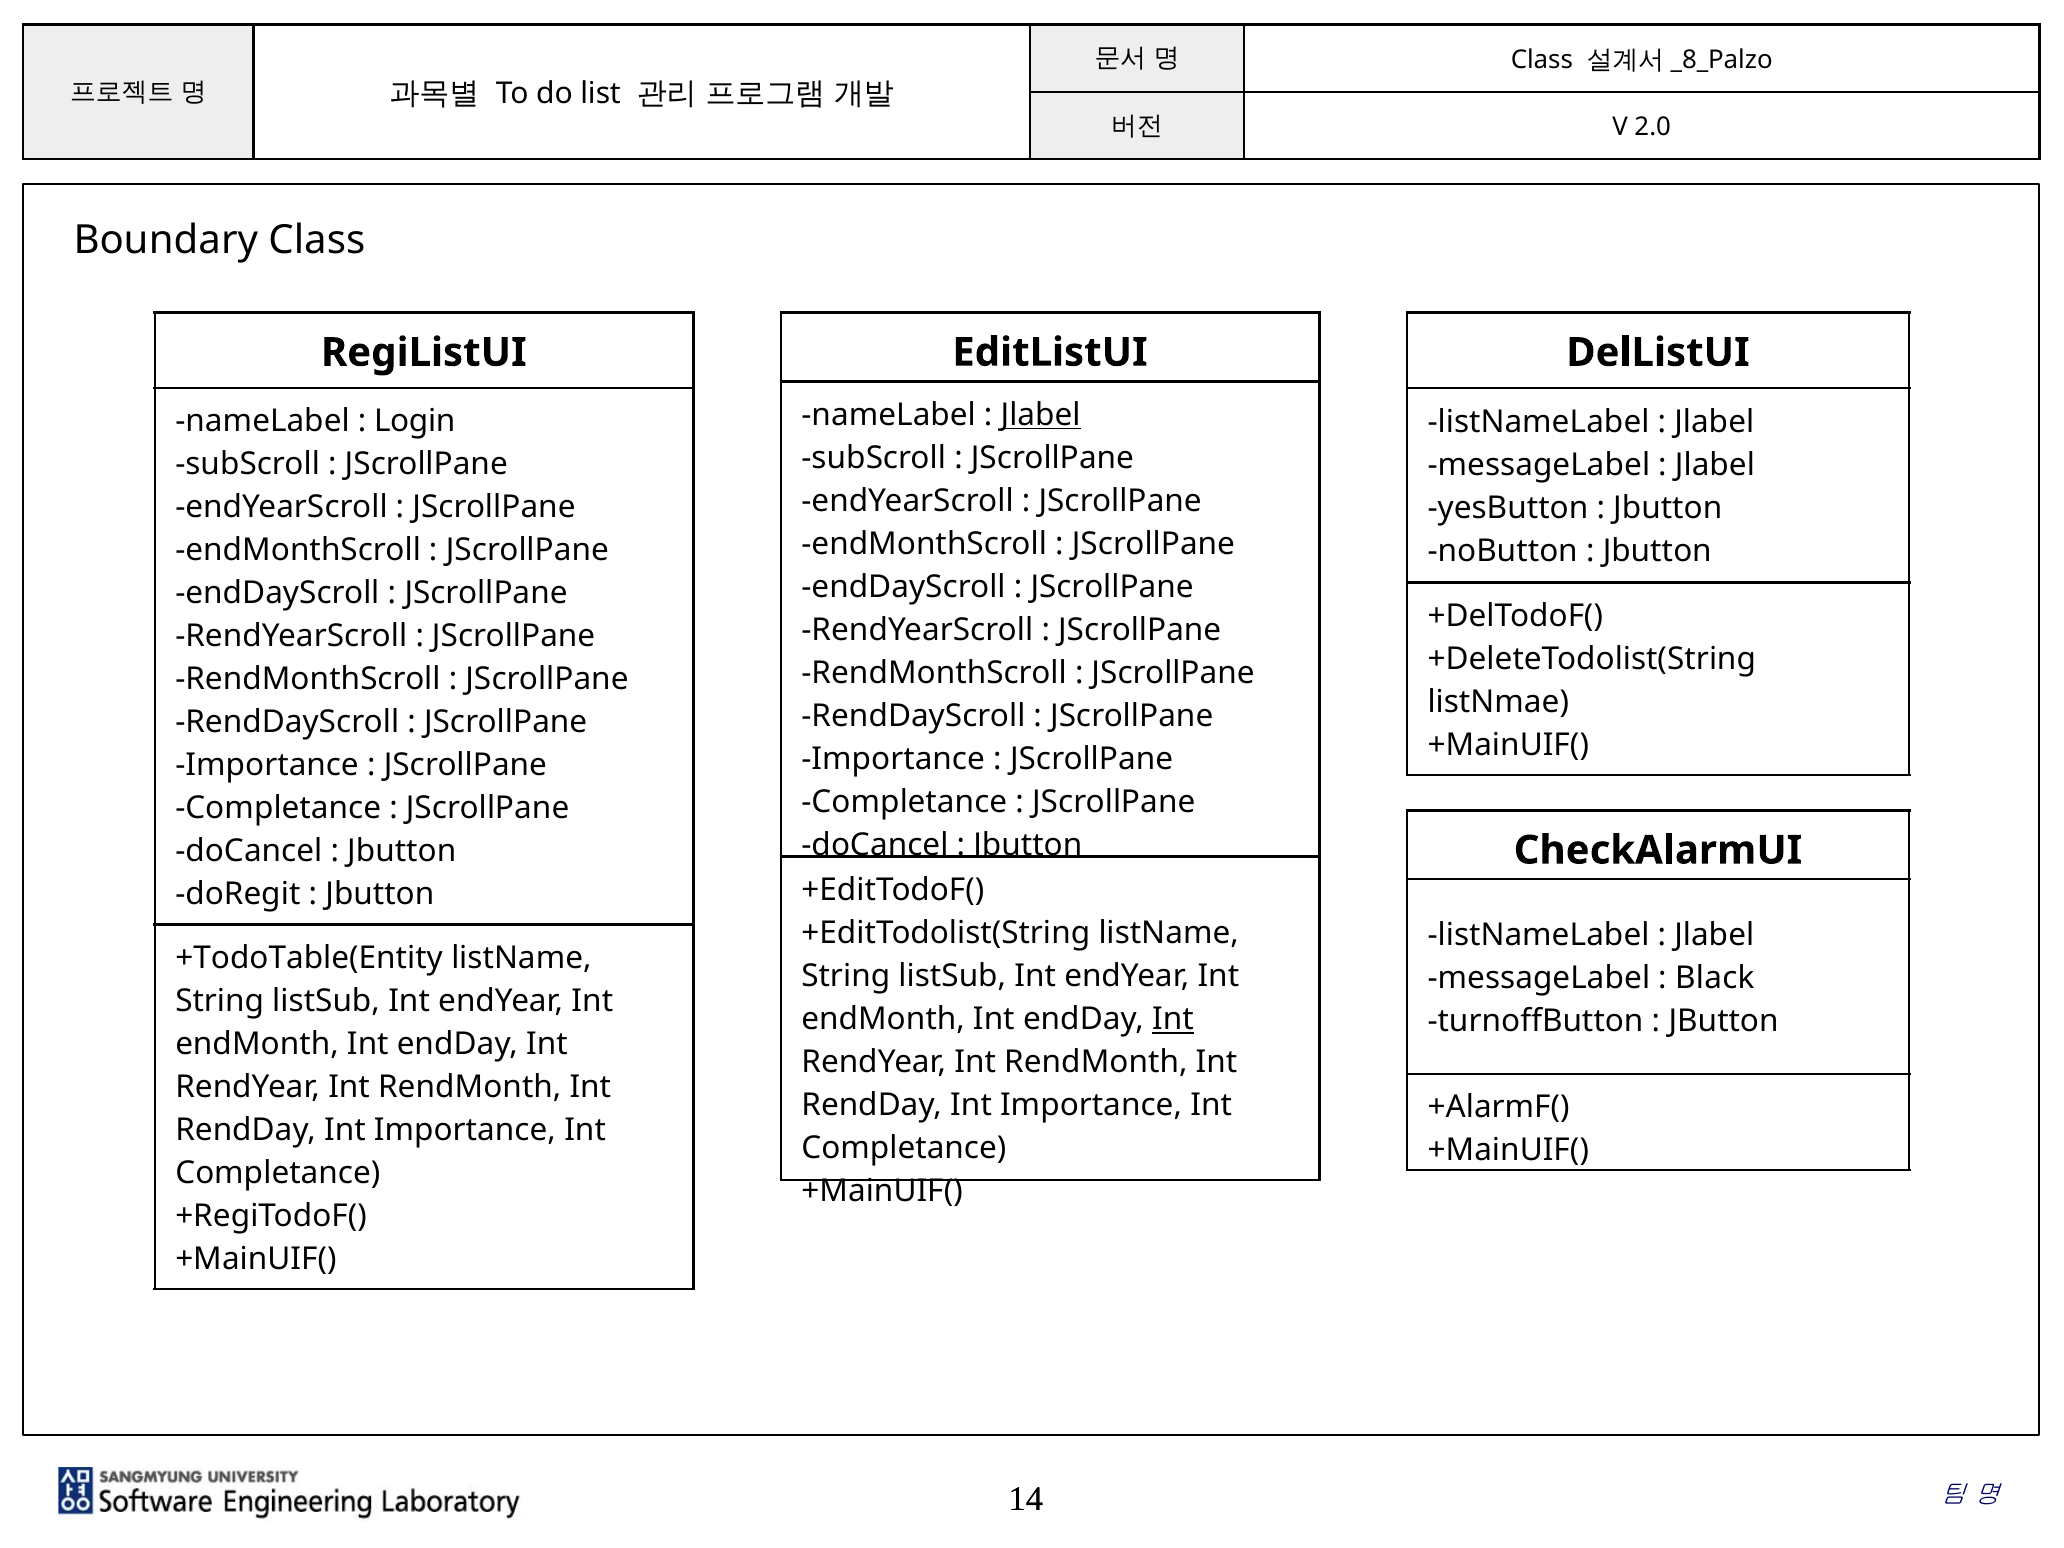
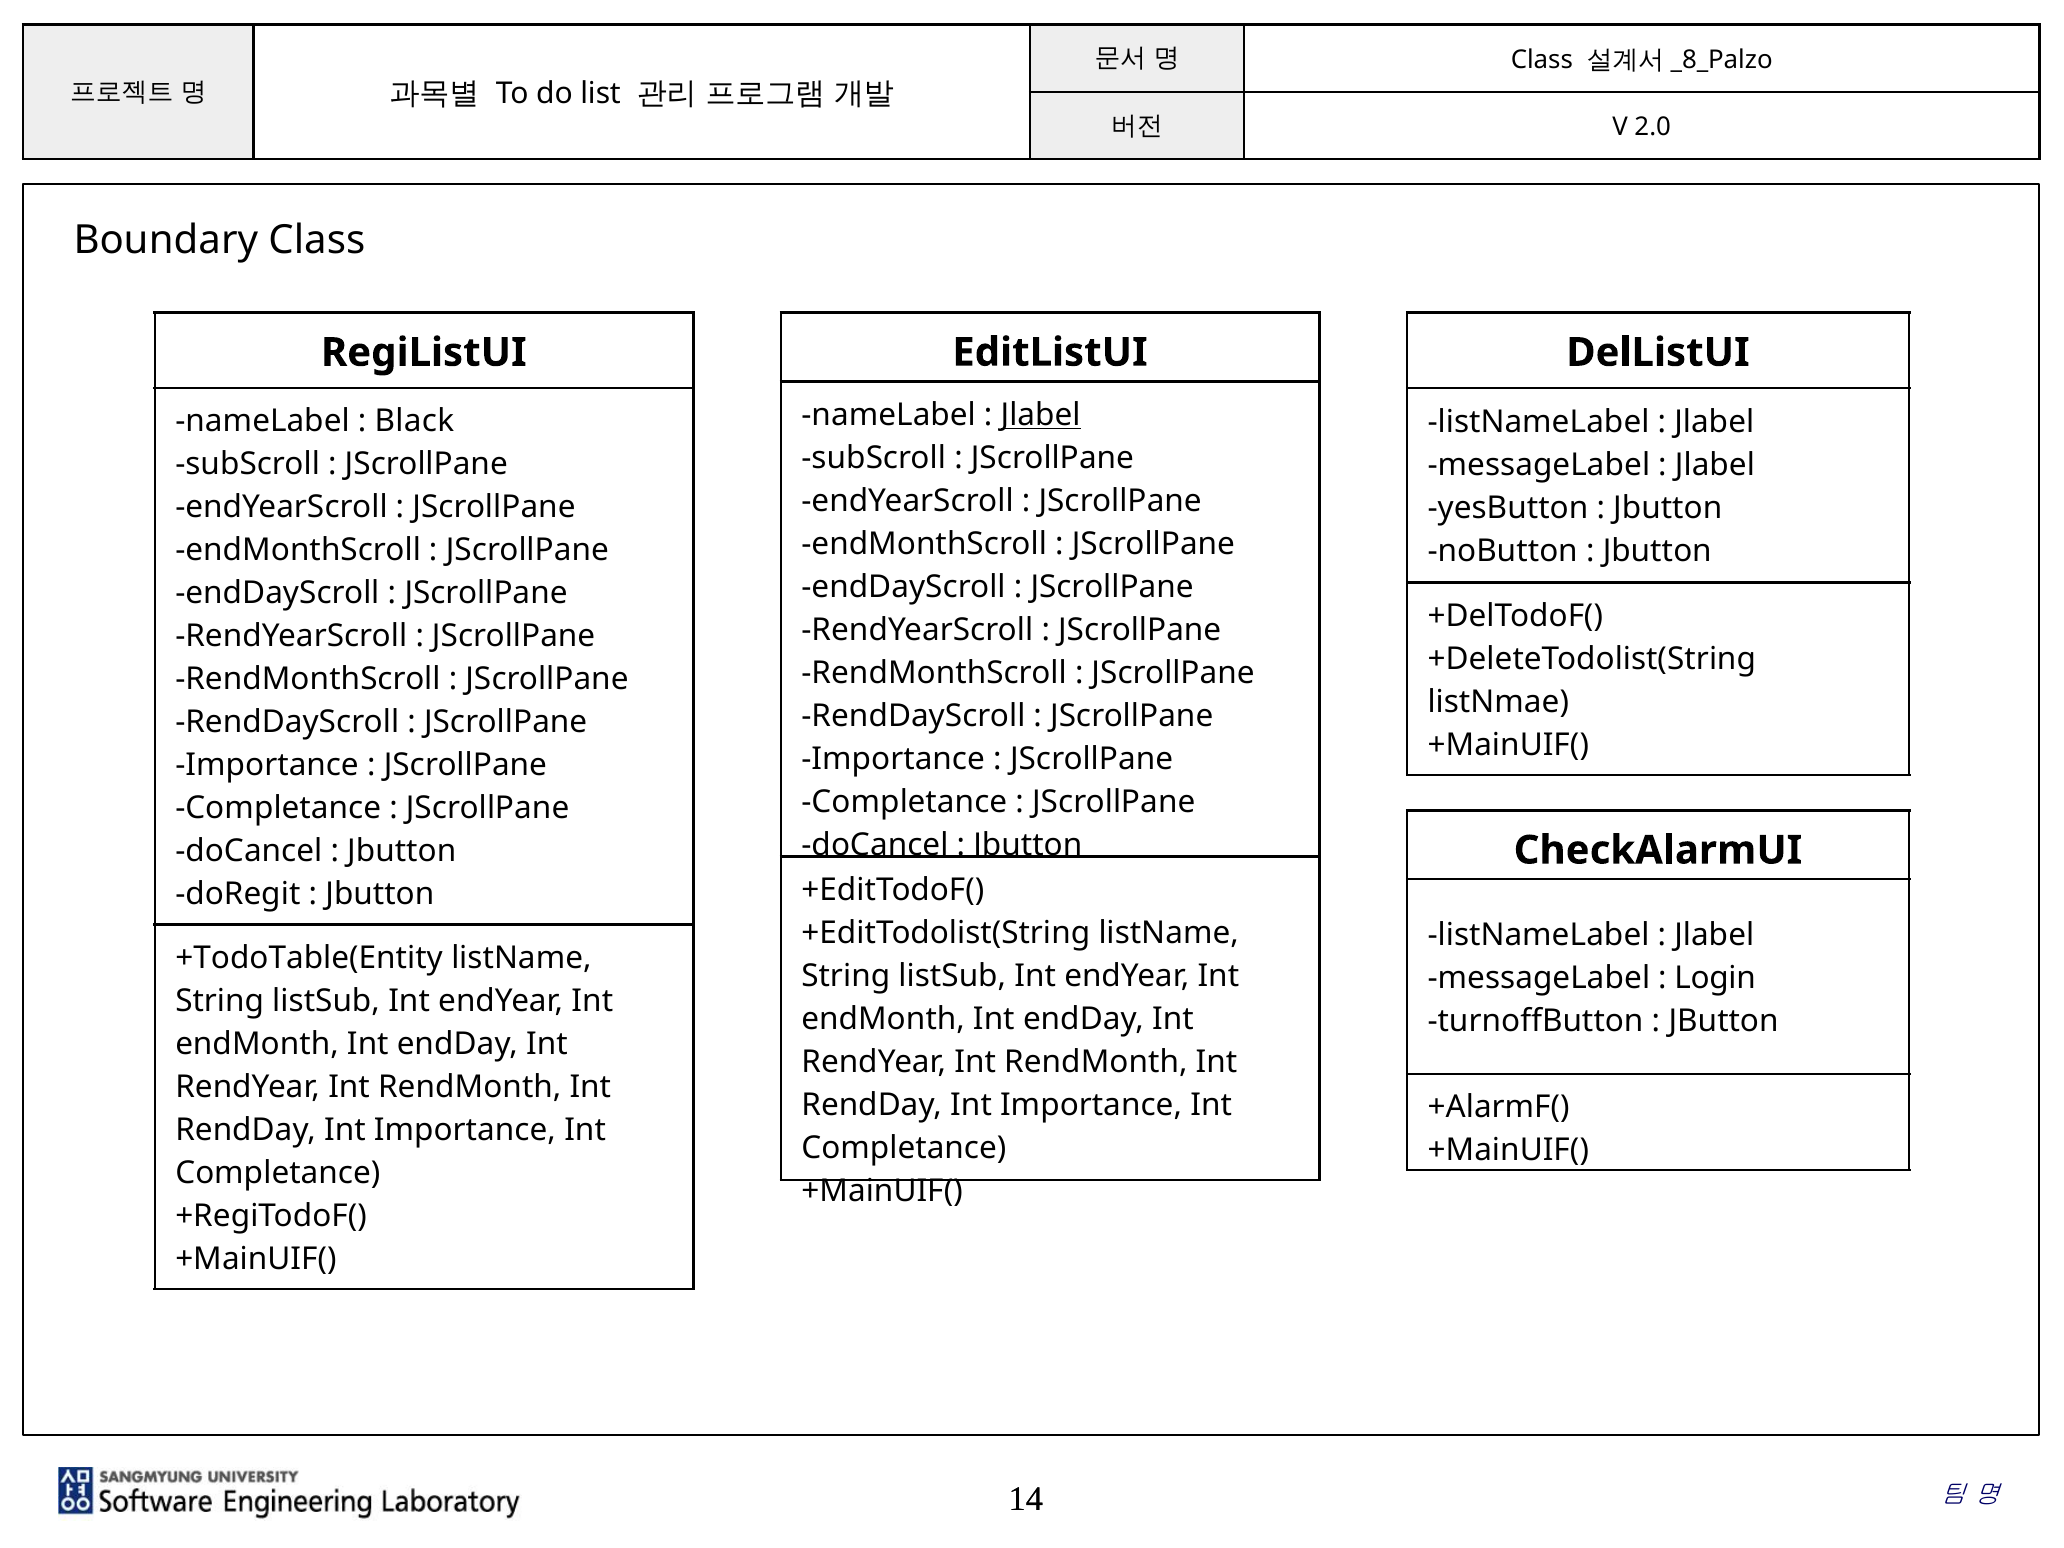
Login: Login -> Black
Black: Black -> Login
Int at (1173, 1019) underline: present -> none
